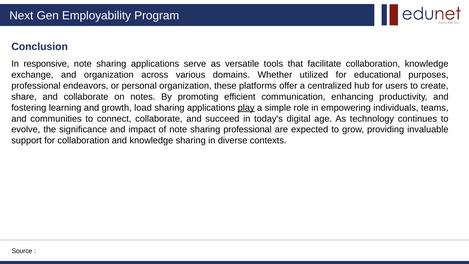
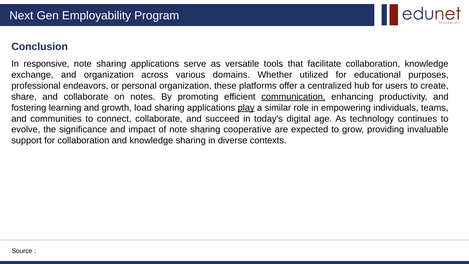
communication underline: none -> present
simple: simple -> similar
sharing professional: professional -> cooperative
